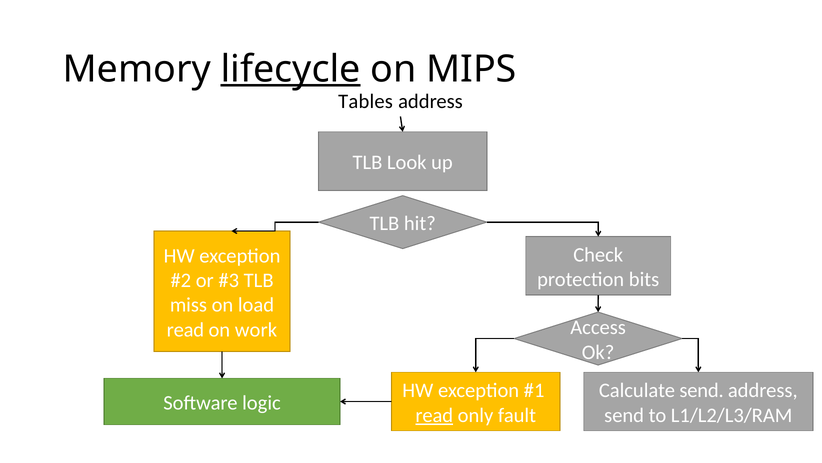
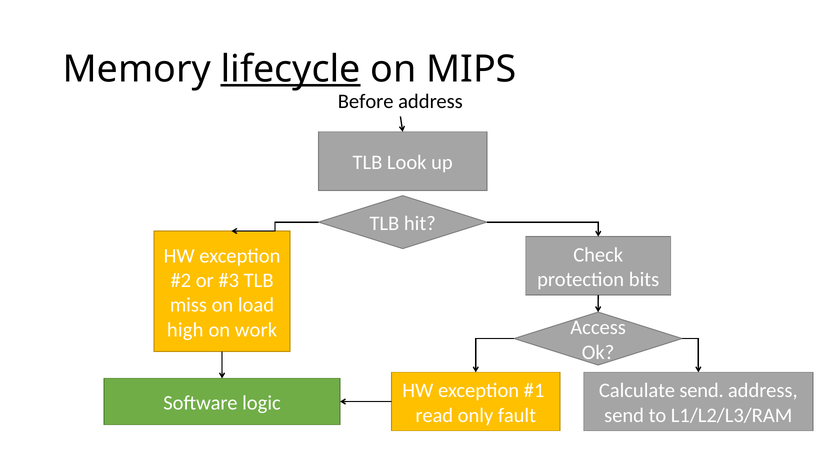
Tables: Tables -> Before
read at (185, 329): read -> high
read at (434, 415) underline: present -> none
